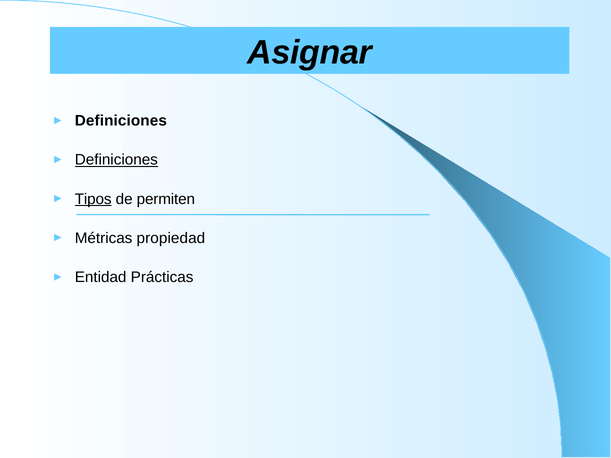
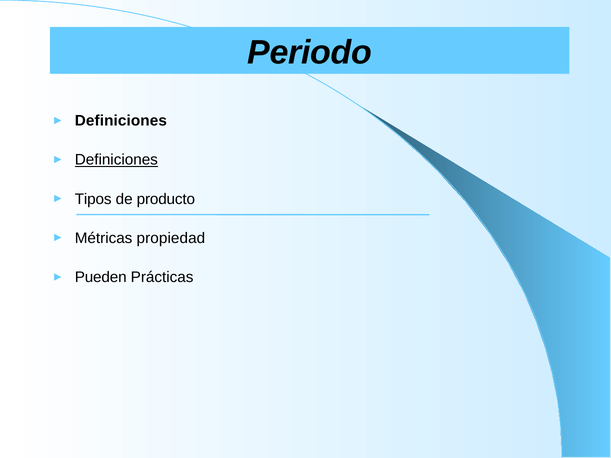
Asignar: Asignar -> Periodo
Tipos underline: present -> none
permiten: permiten -> producto
Entidad: Entidad -> Pueden
